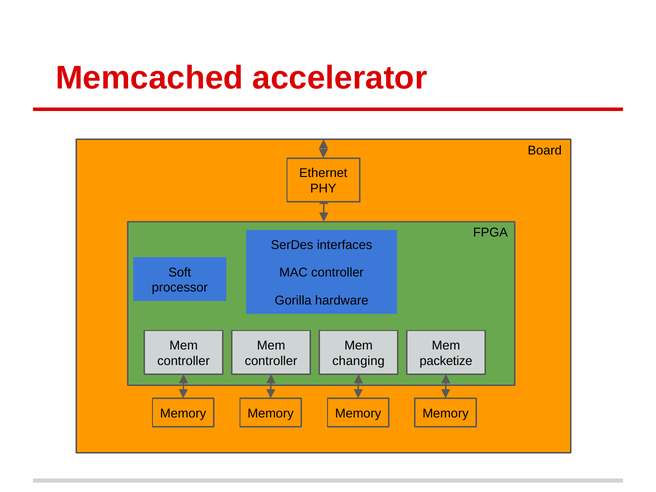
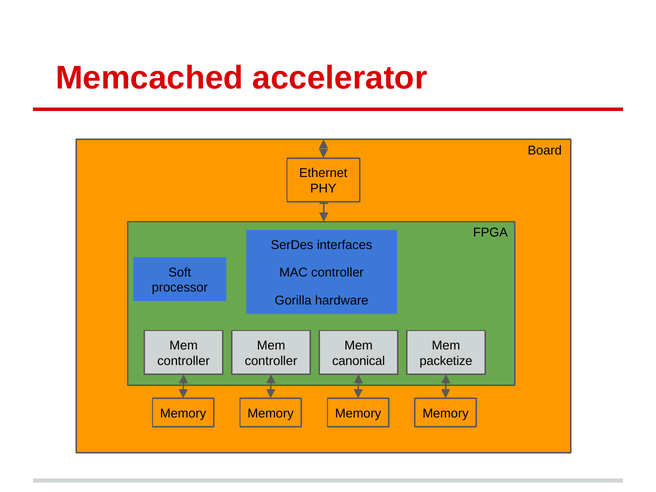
changing: changing -> canonical
